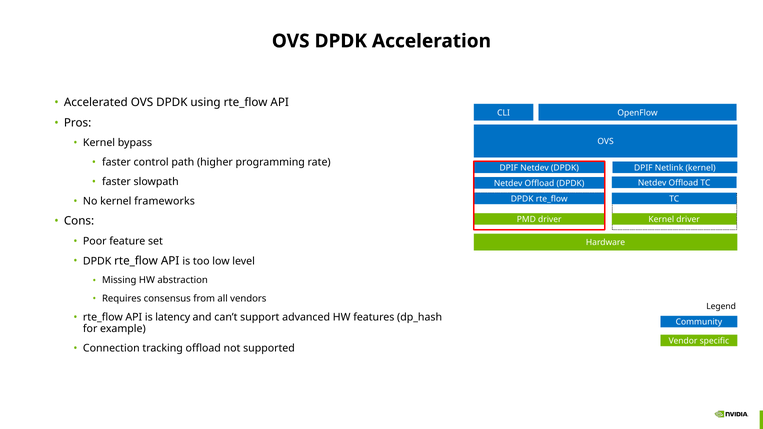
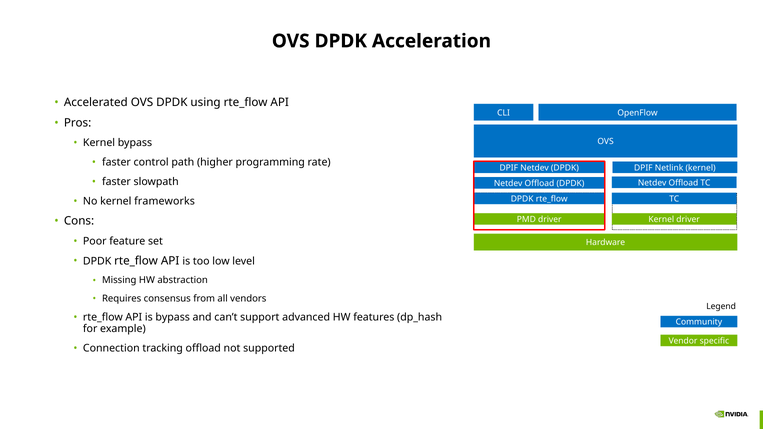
is latency: latency -> bypass
